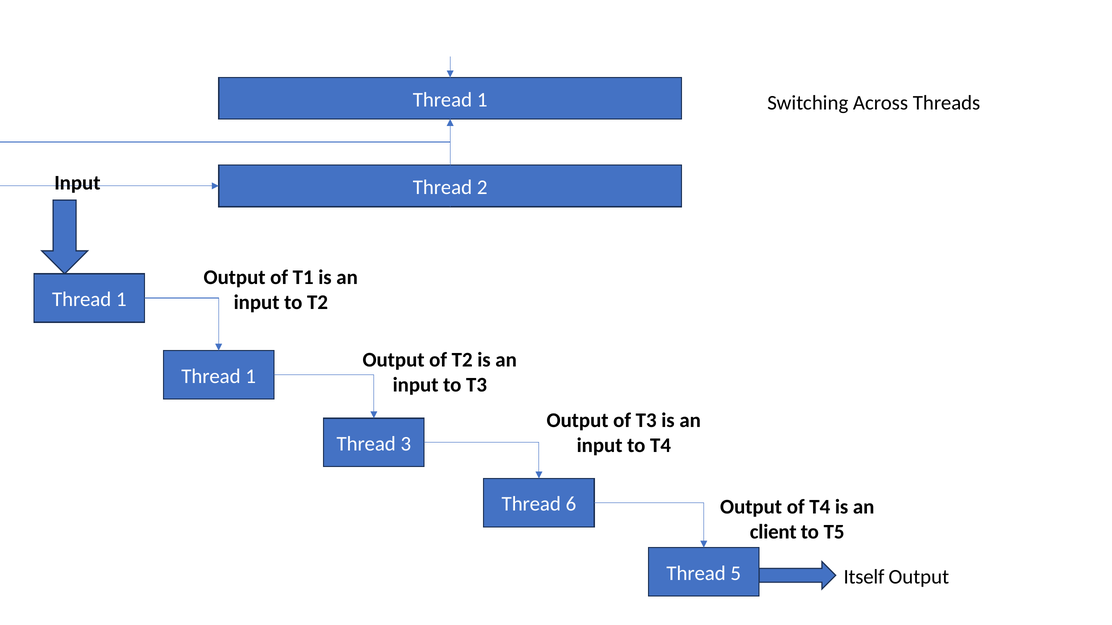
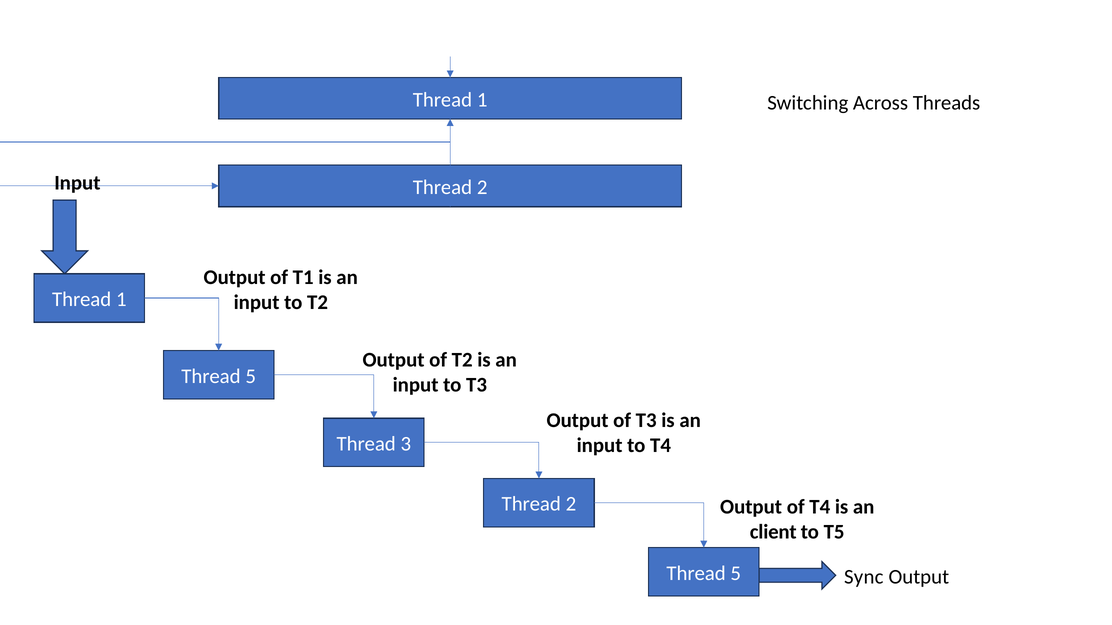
1 at (251, 377): 1 -> 5
6 at (571, 505): 6 -> 2
Itself: Itself -> Sync
